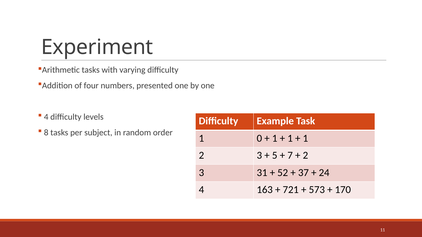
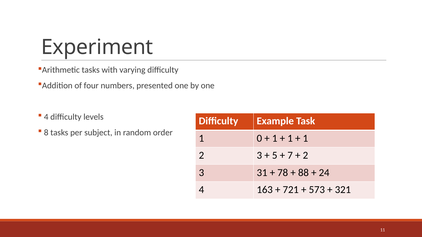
52: 52 -> 78
37: 37 -> 88
170: 170 -> 321
